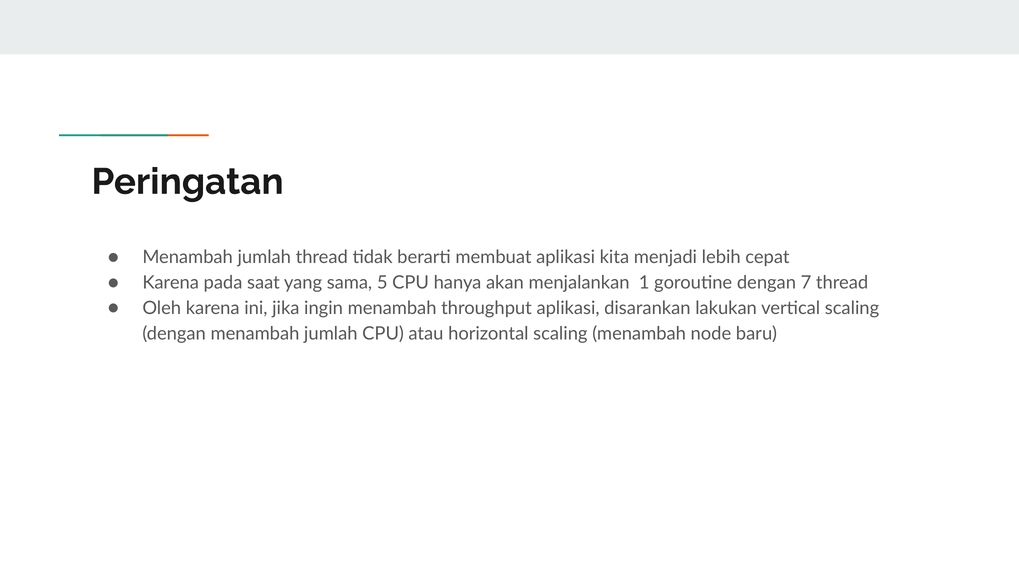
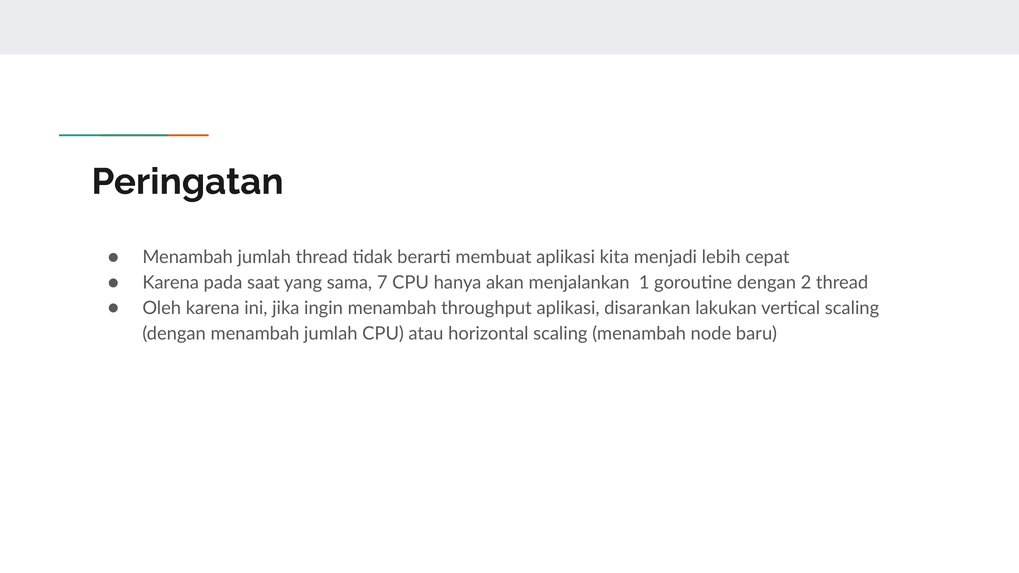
5: 5 -> 7
7: 7 -> 2
